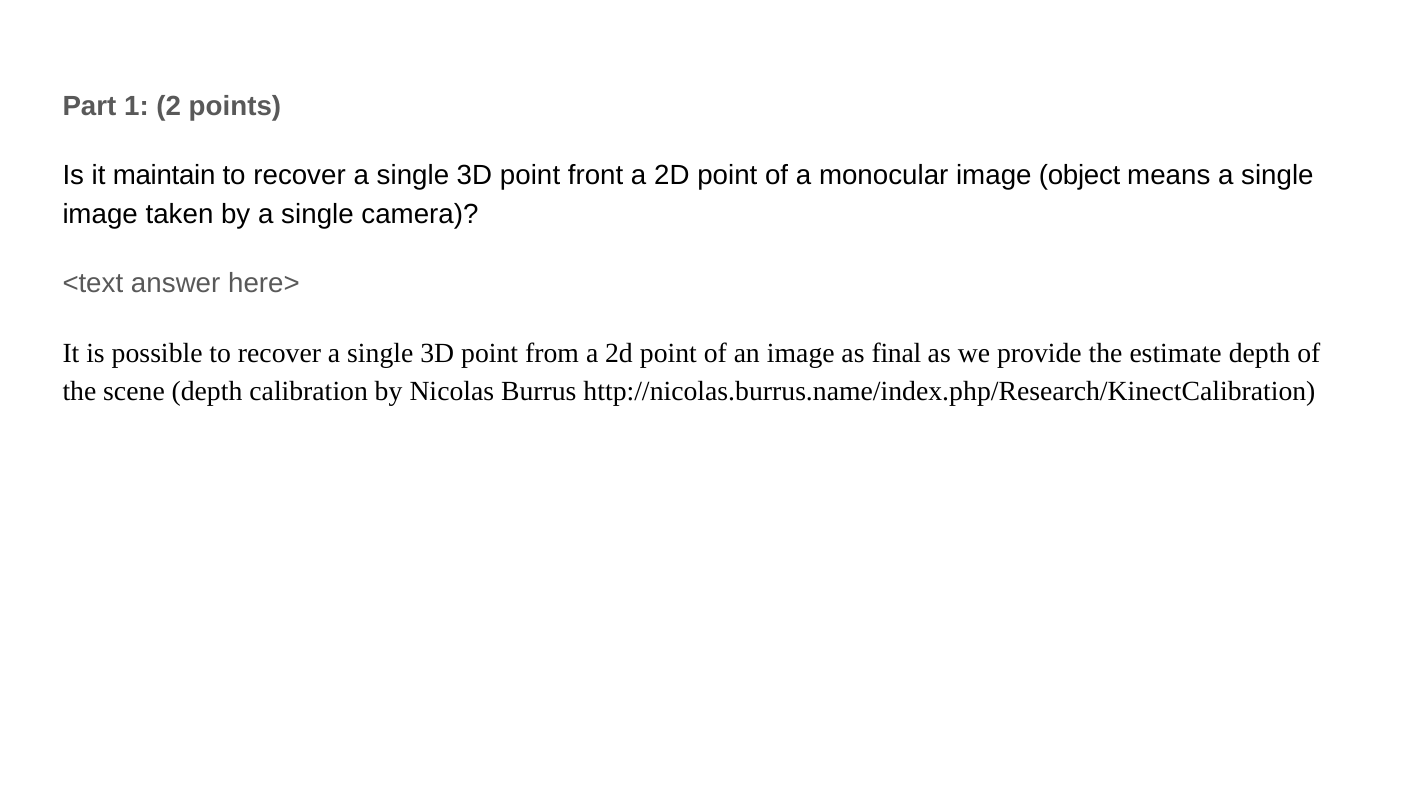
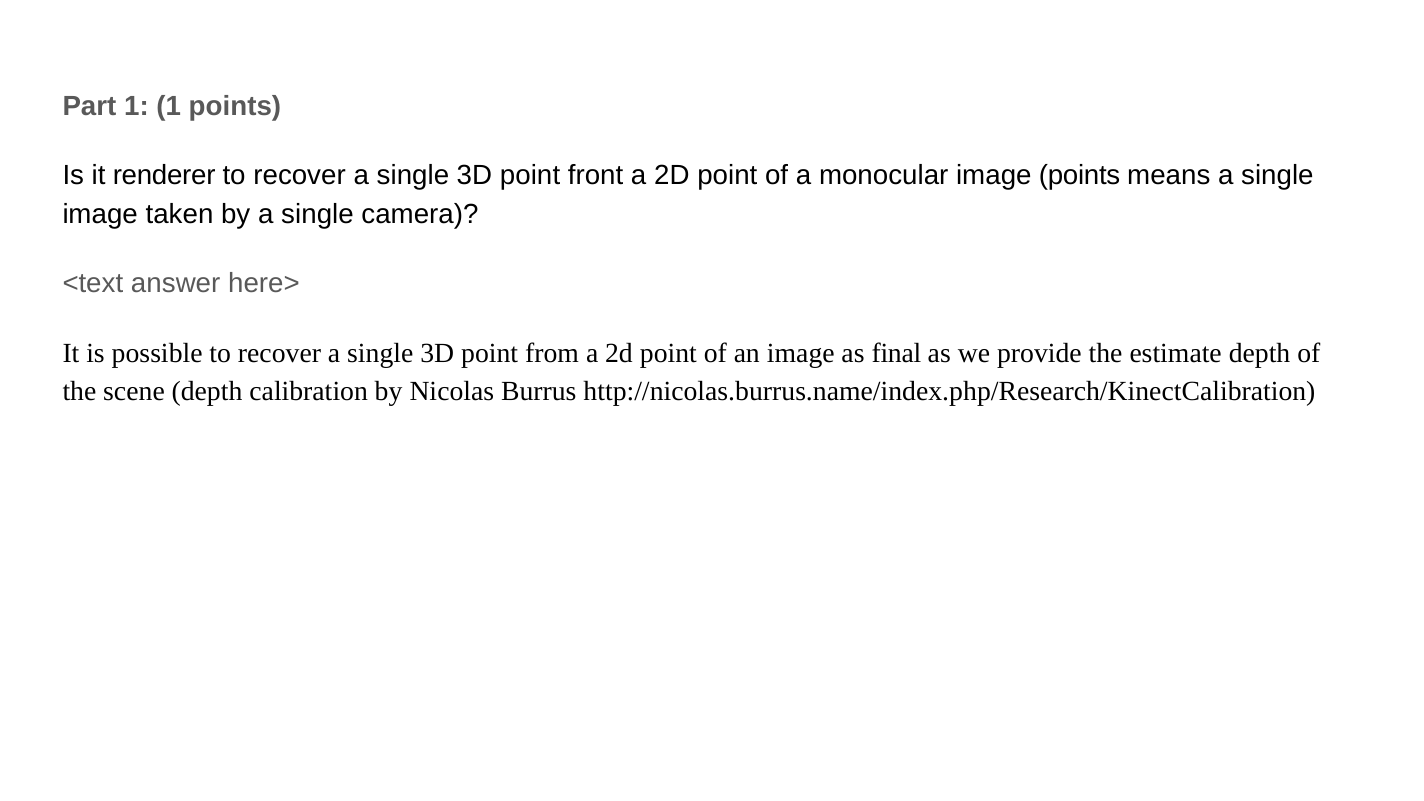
1 2: 2 -> 1
maintain: maintain -> renderer
image object: object -> points
